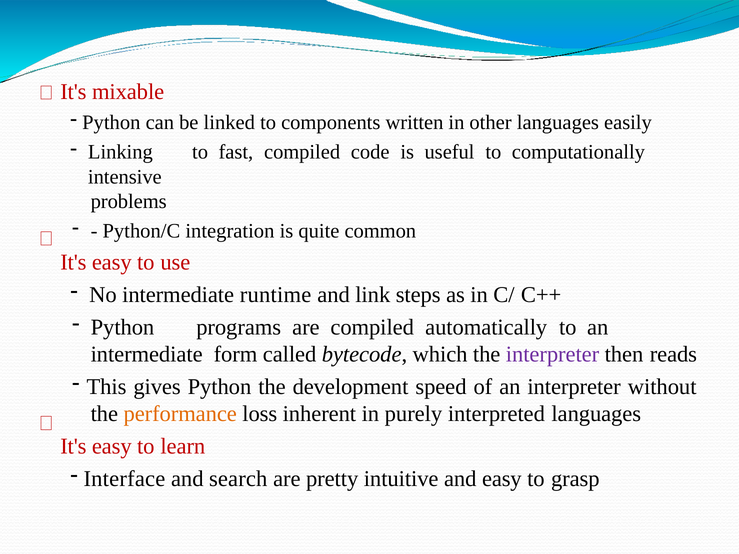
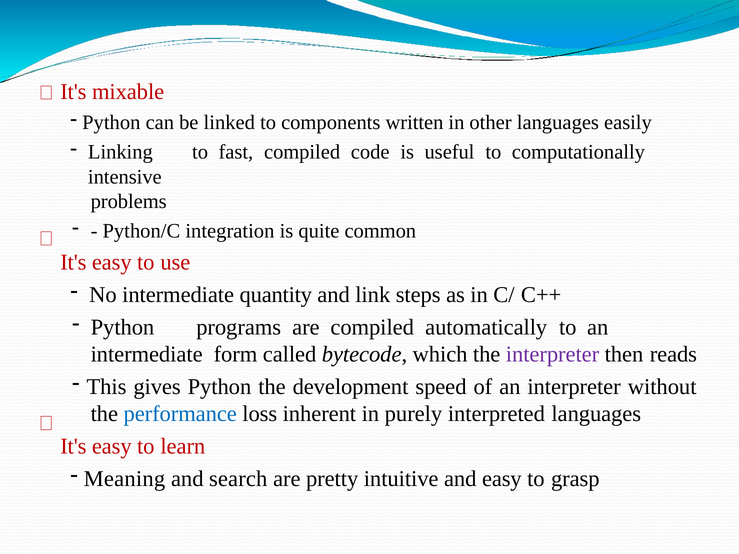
runtime: runtime -> quantity
performance colour: orange -> blue
Interface: Interface -> Meaning
